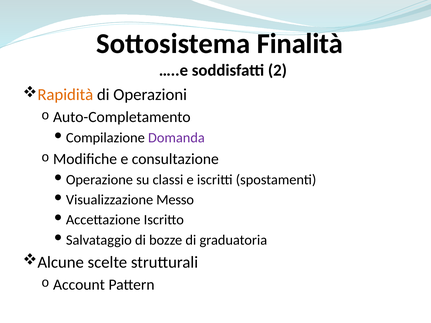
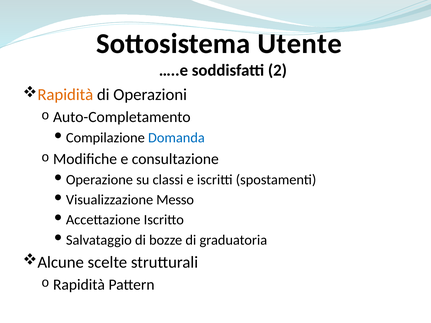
Finalità: Finalità -> Utente
Domanda colour: purple -> blue
Account at (79, 285): Account -> Rapidità
